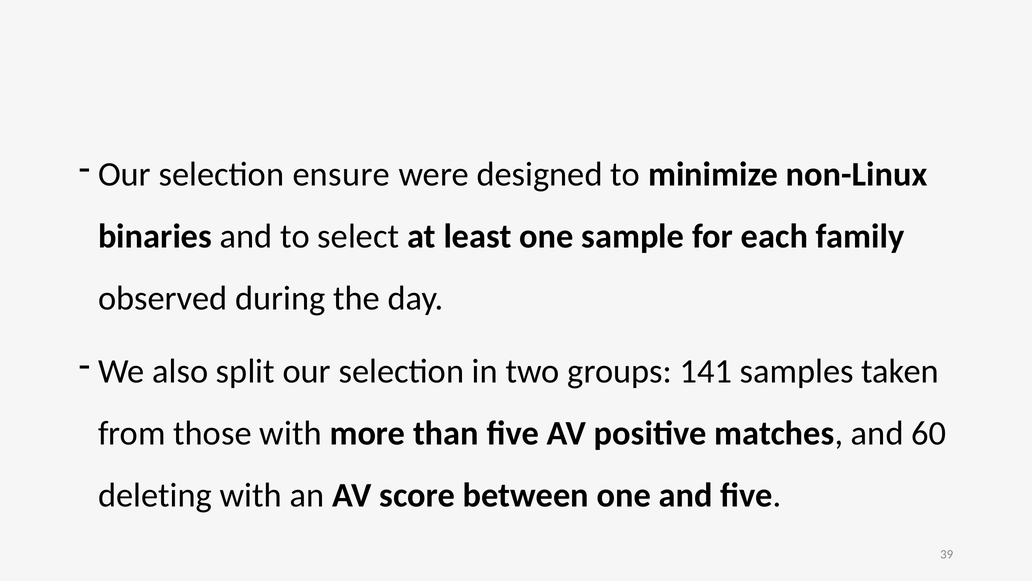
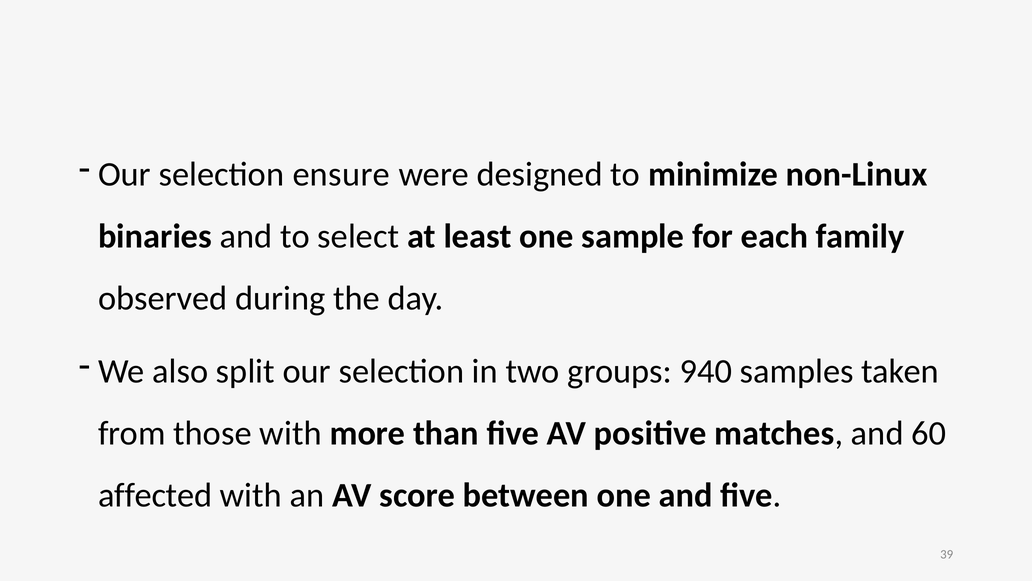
141: 141 -> 940
deleting: deleting -> affected
